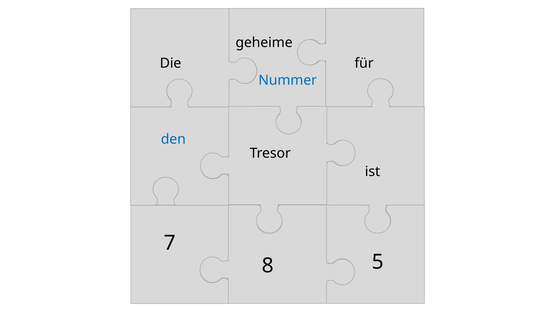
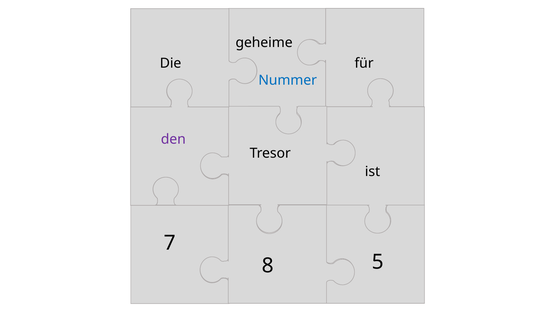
den colour: blue -> purple
